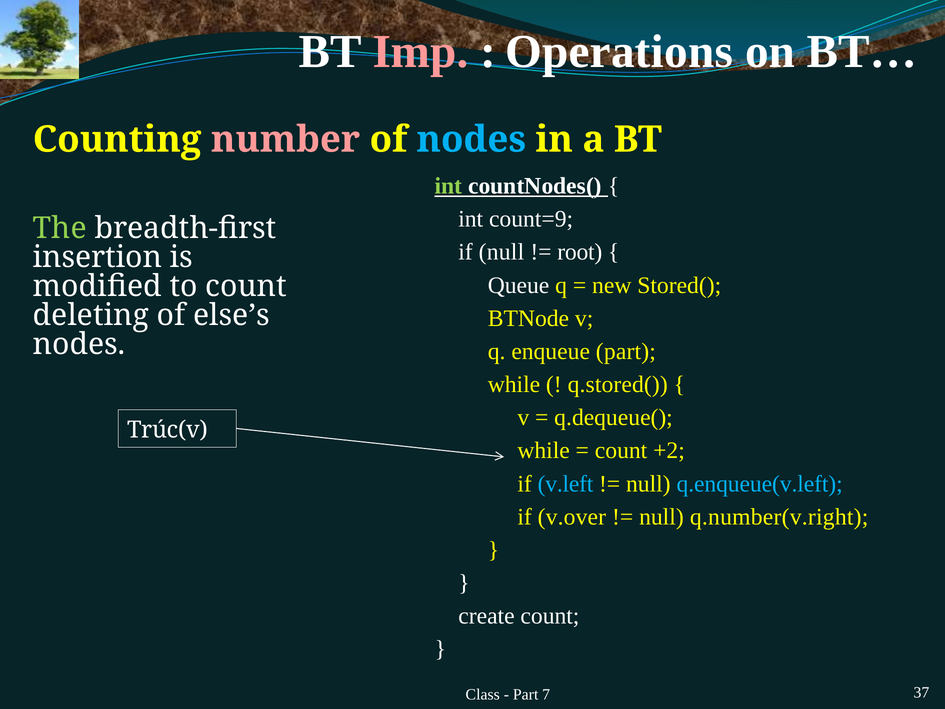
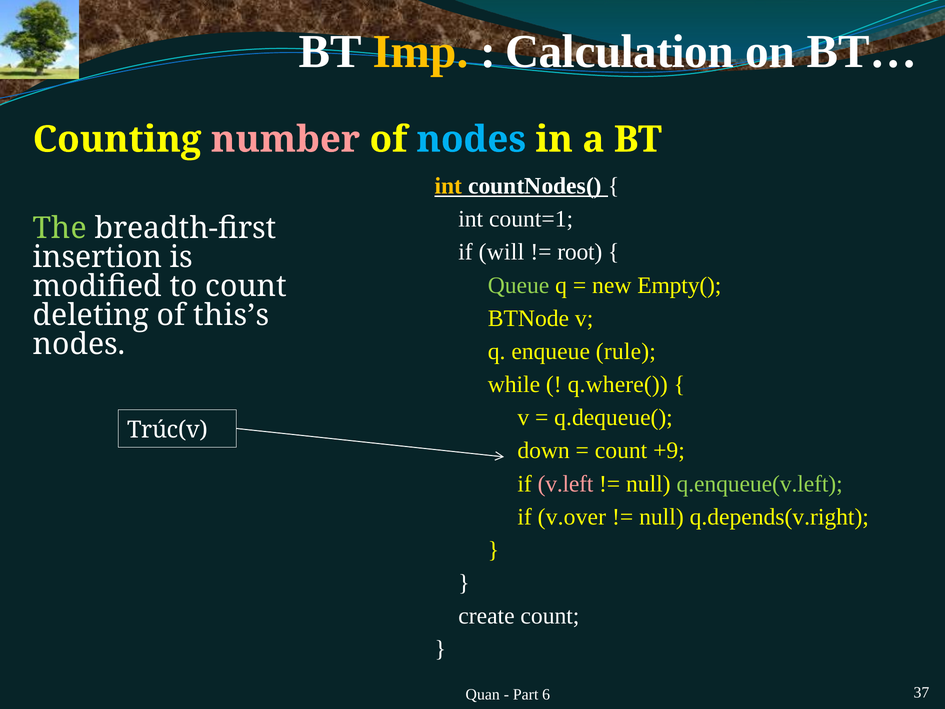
Imp colour: pink -> yellow
Operations: Operations -> Calculation
int at (448, 186) colour: light green -> yellow
count=9: count=9 -> count=1
if null: null -> will
Queue colour: white -> light green
Stored(: Stored( -> Empty(
else’s: else’s -> this’s
enqueue part: part -> rule
q.stored(: q.stored( -> q.where(
while at (544, 450): while -> down
+2: +2 -> +9
v.left colour: light blue -> pink
q.enqueue(v.left colour: light blue -> light green
q.number(v.right: q.number(v.right -> q.depends(v.right
Class: Class -> Quan
7: 7 -> 6
